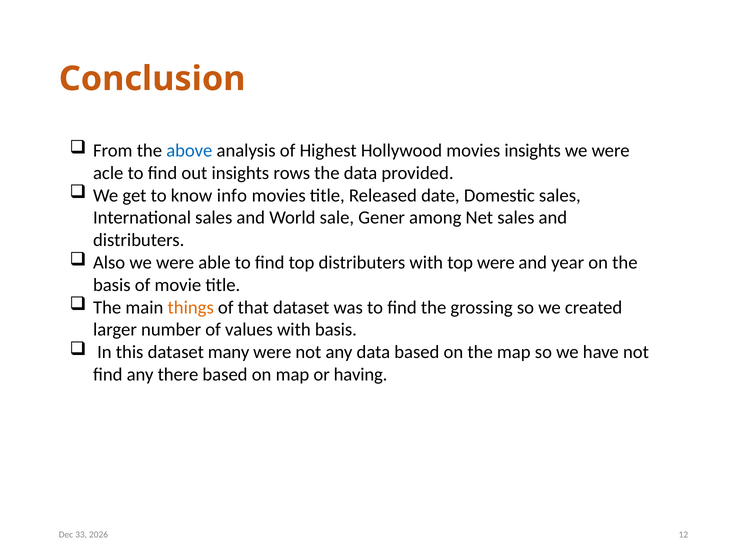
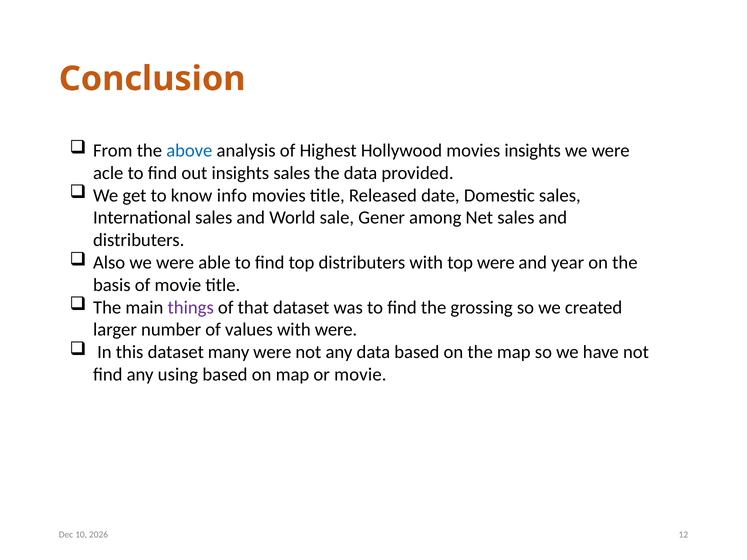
insights rows: rows -> sales
things colour: orange -> purple
with basis: basis -> were
there: there -> using
or having: having -> movie
33: 33 -> 10
